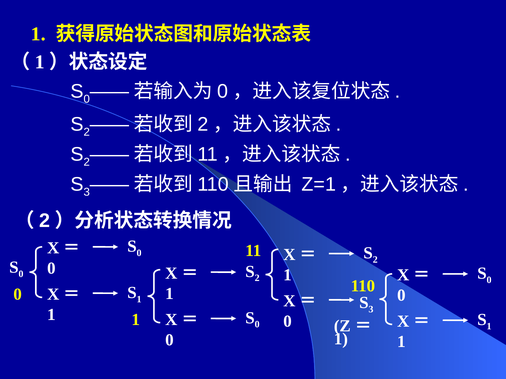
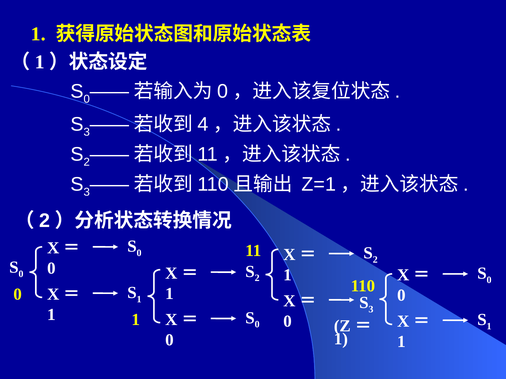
2 at (87, 132): 2 -> 3
2 at (203, 125): 2 -> 4
